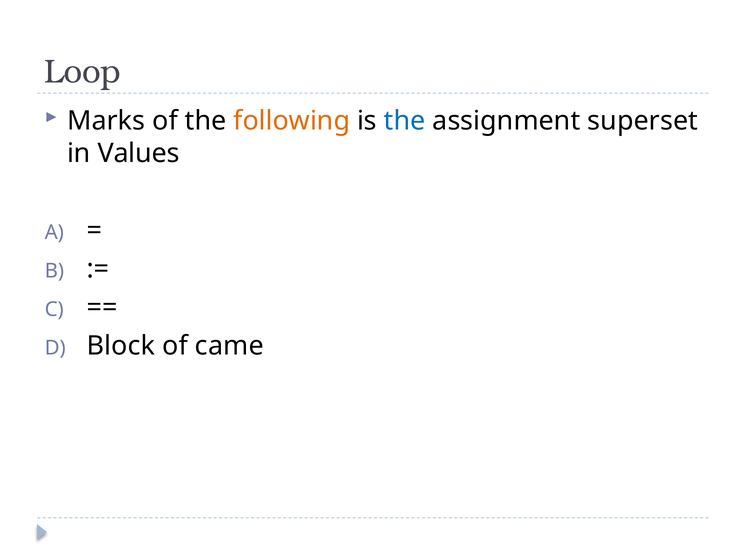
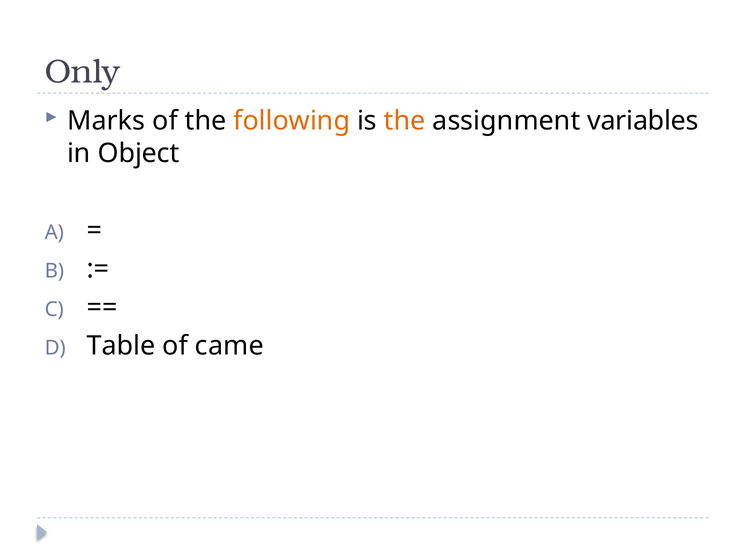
Loop: Loop -> Only
the at (405, 121) colour: blue -> orange
superset: superset -> variables
Values: Values -> Object
Block: Block -> Table
